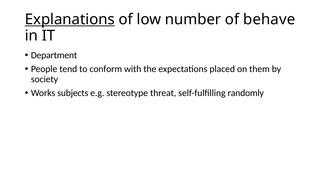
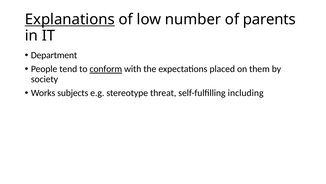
behave: behave -> parents
conform underline: none -> present
randomly: randomly -> including
